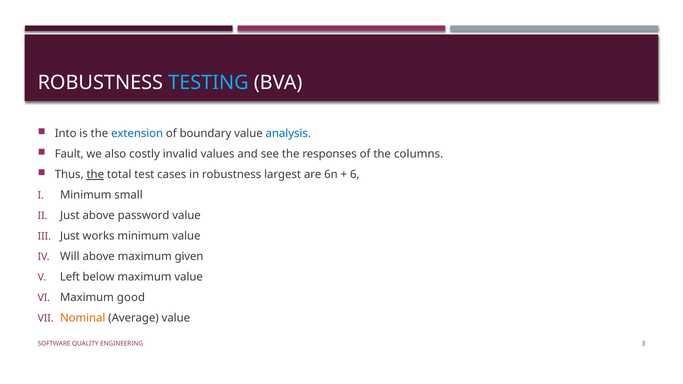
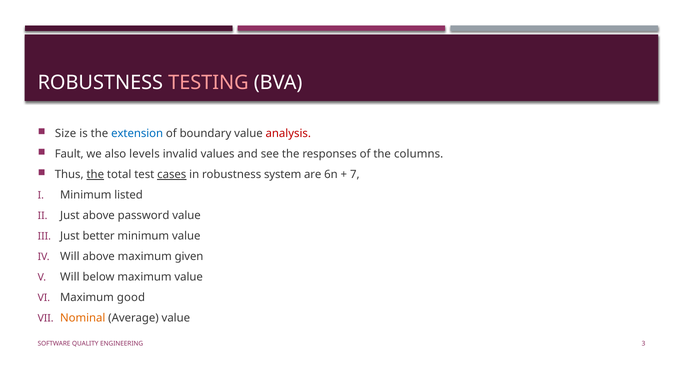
TESTING colour: light blue -> pink
Into: Into -> Size
analysis colour: blue -> red
costly: costly -> levels
cases underline: none -> present
largest: largest -> system
6: 6 -> 7
small: small -> listed
works: works -> better
Left at (70, 277): Left -> Will
